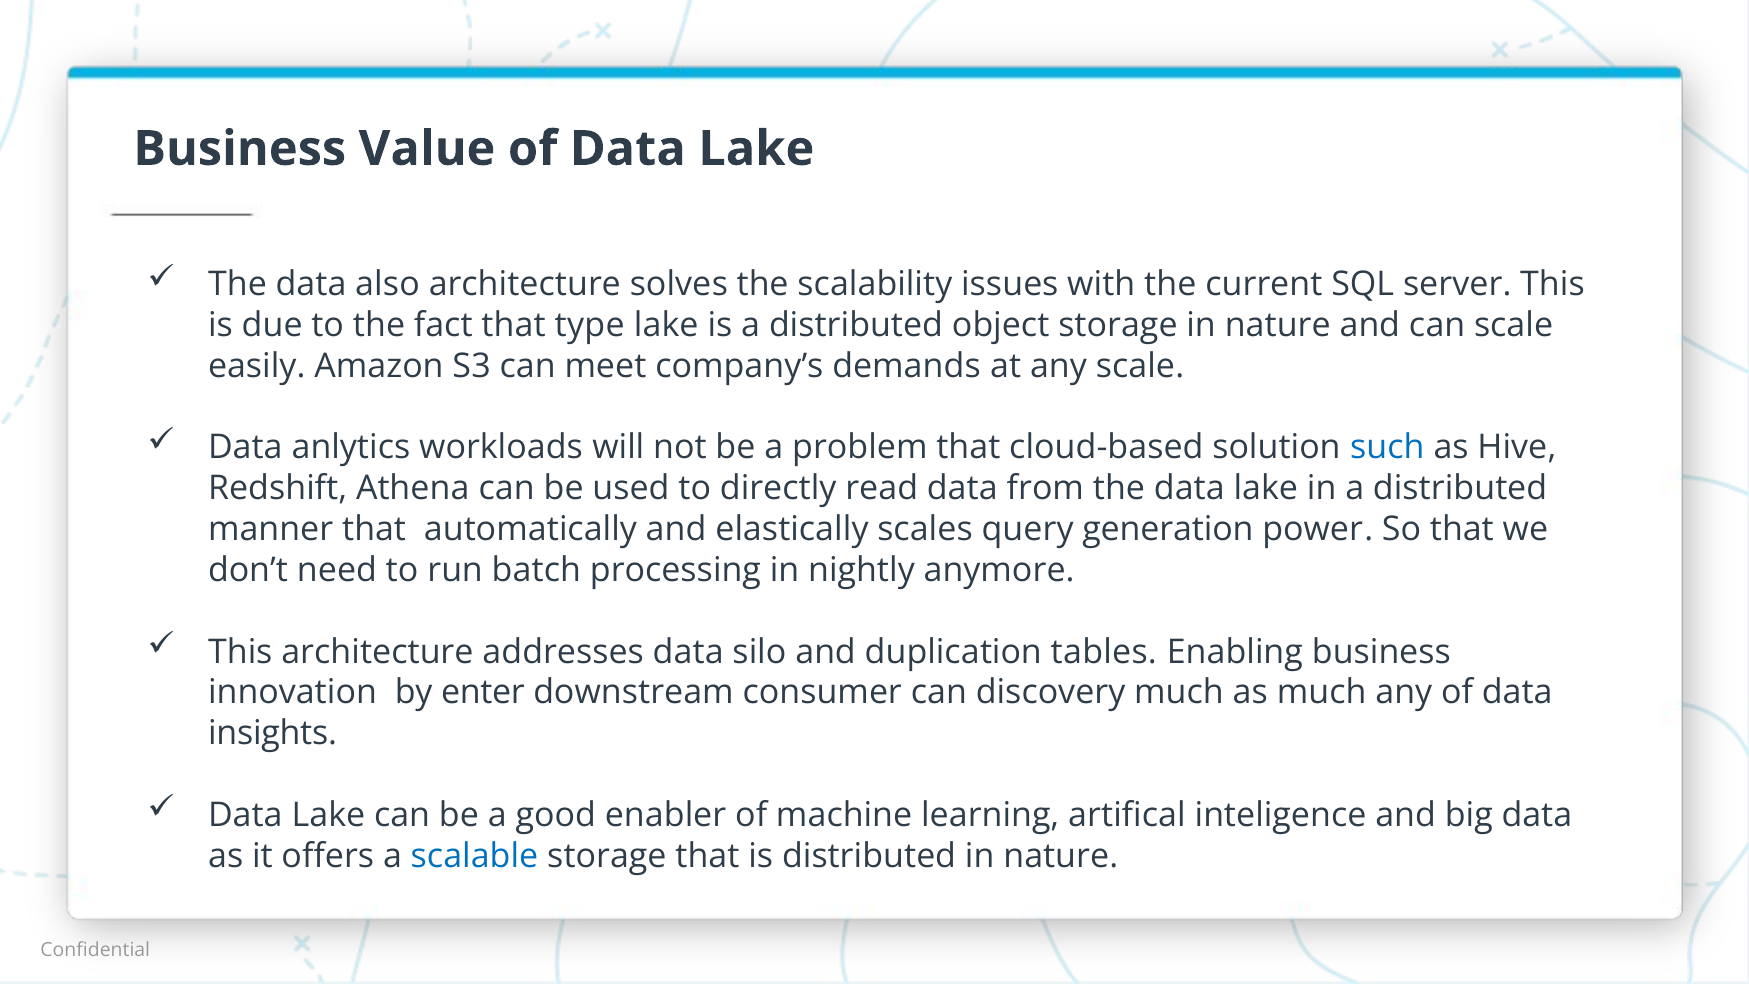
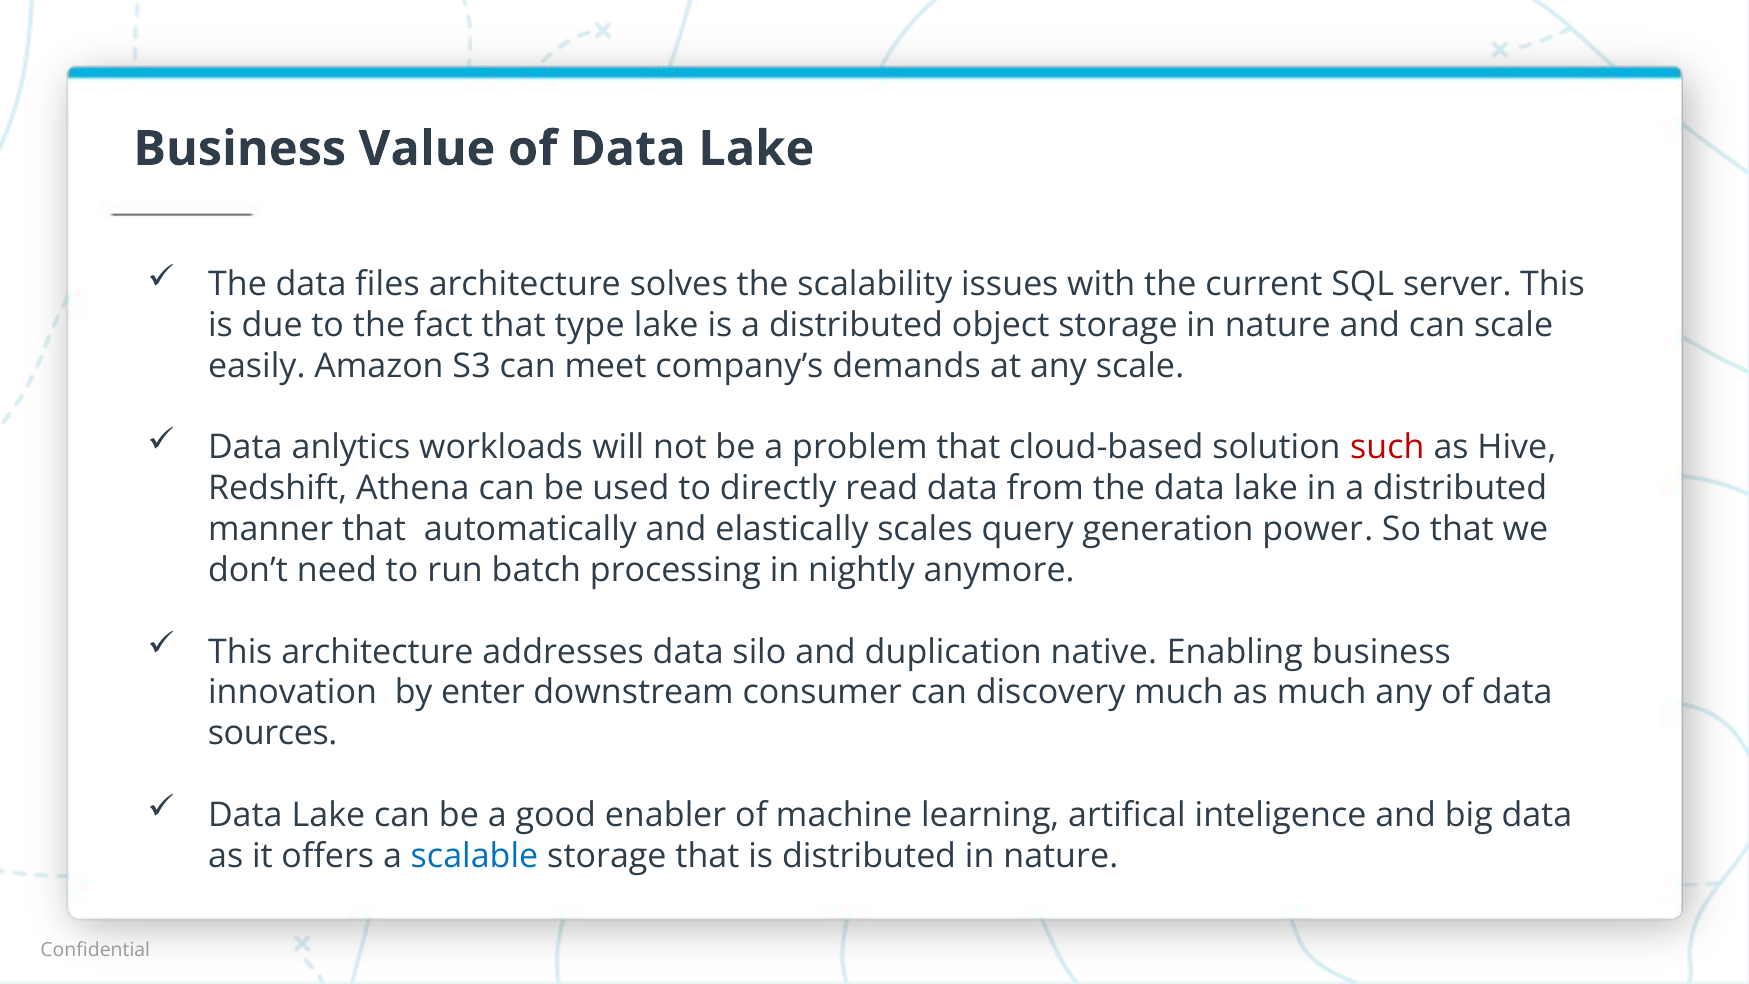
also: also -> files
such colour: blue -> red
tables: tables -> native
insights: insights -> sources
